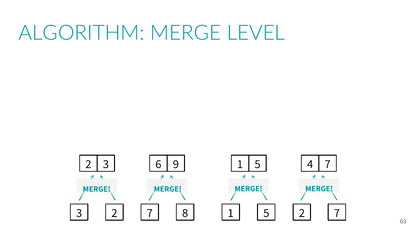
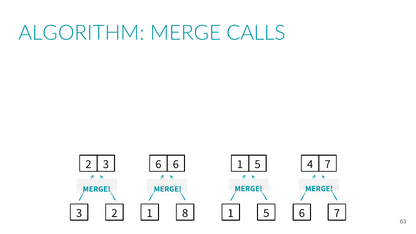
LEVEL: LEVEL -> CALLS
6 9: 9 -> 6
3 2 7: 7 -> 1
5 2: 2 -> 6
